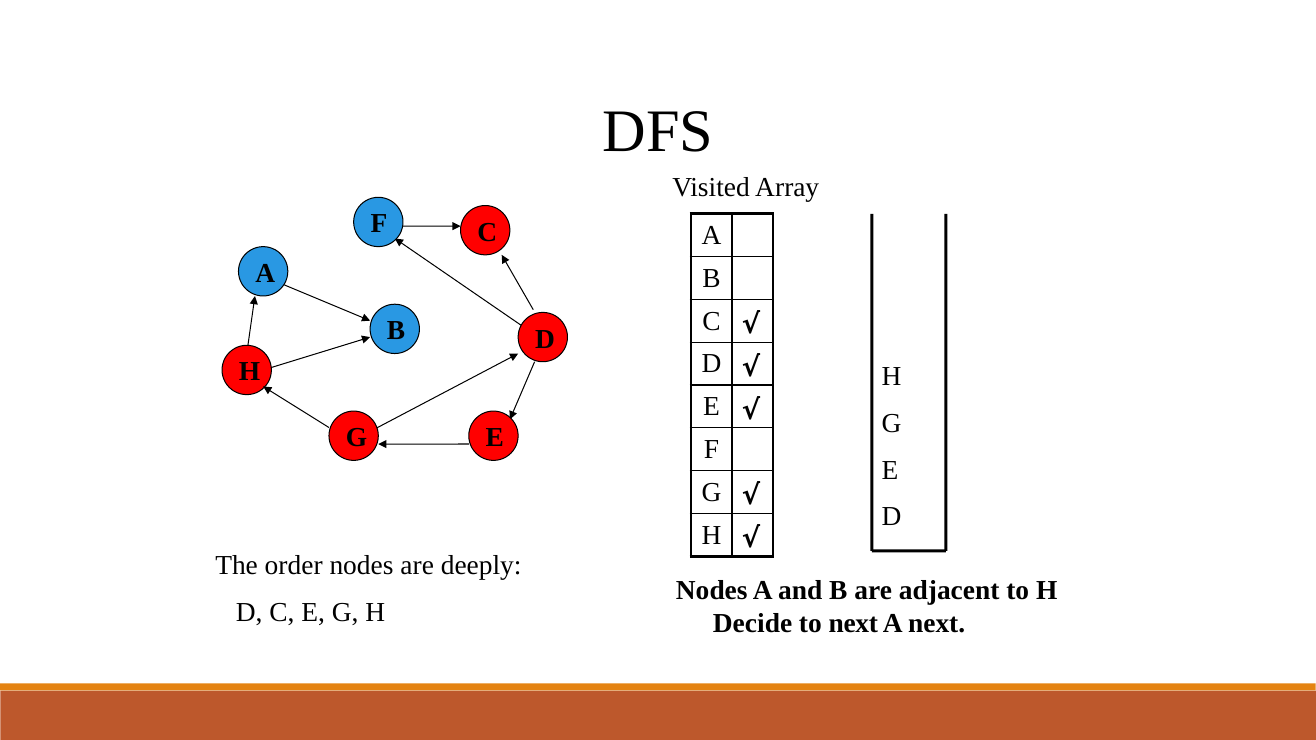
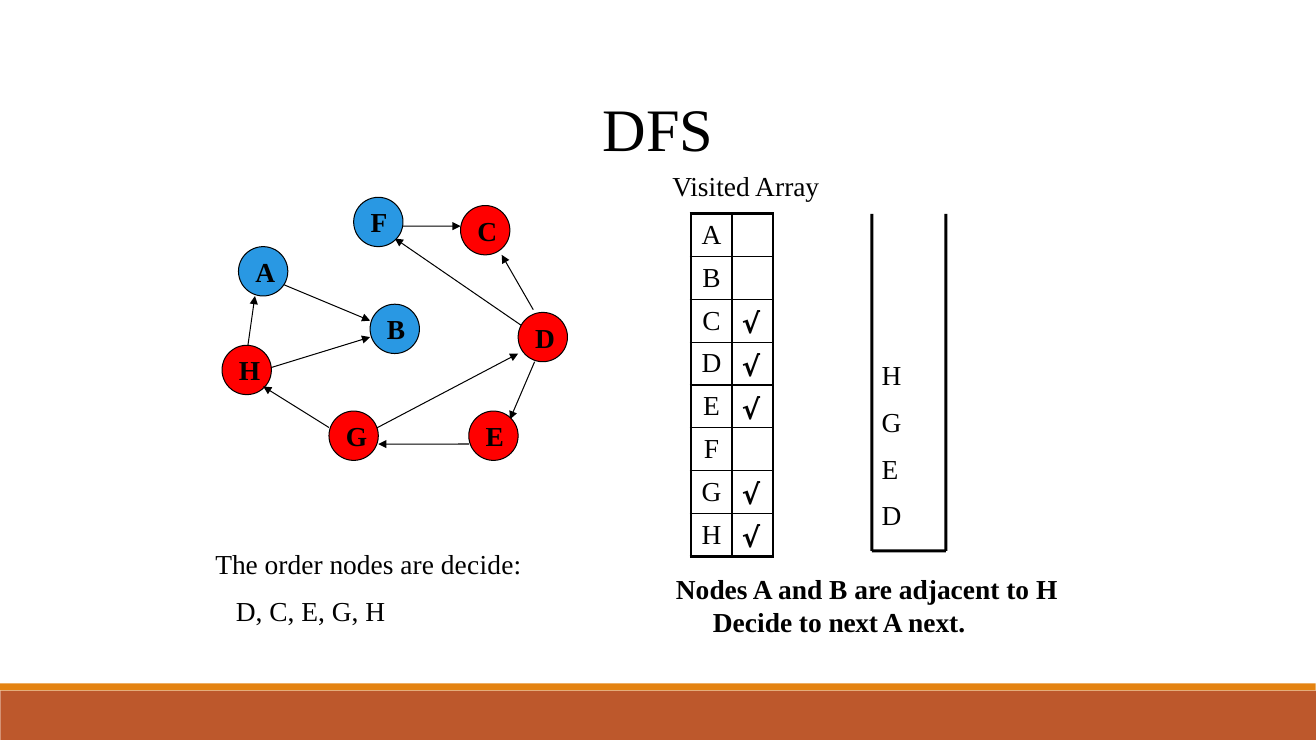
are deeply: deeply -> decide
